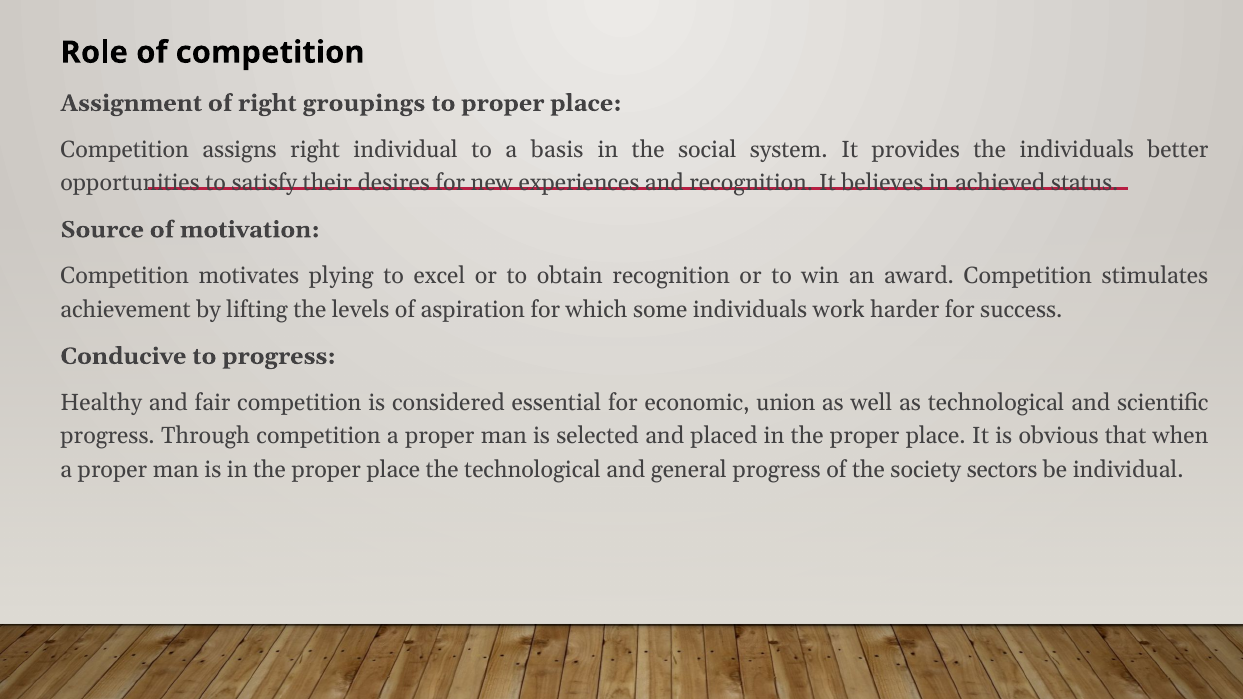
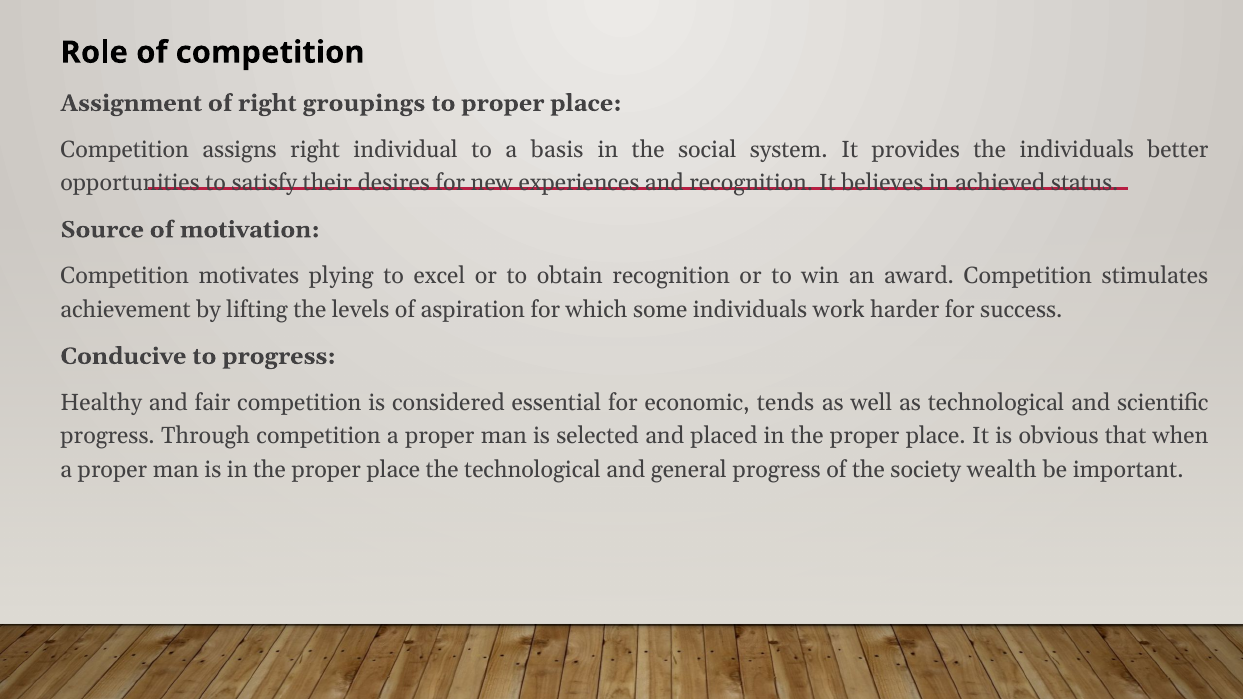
union: union -> tends
sectors: sectors -> wealth
be individual: individual -> important
